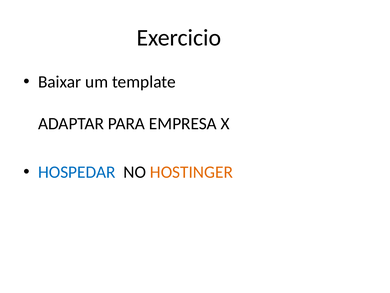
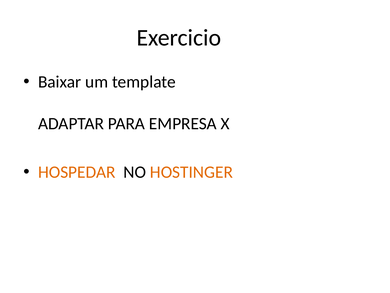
HOSPEDAR colour: blue -> orange
